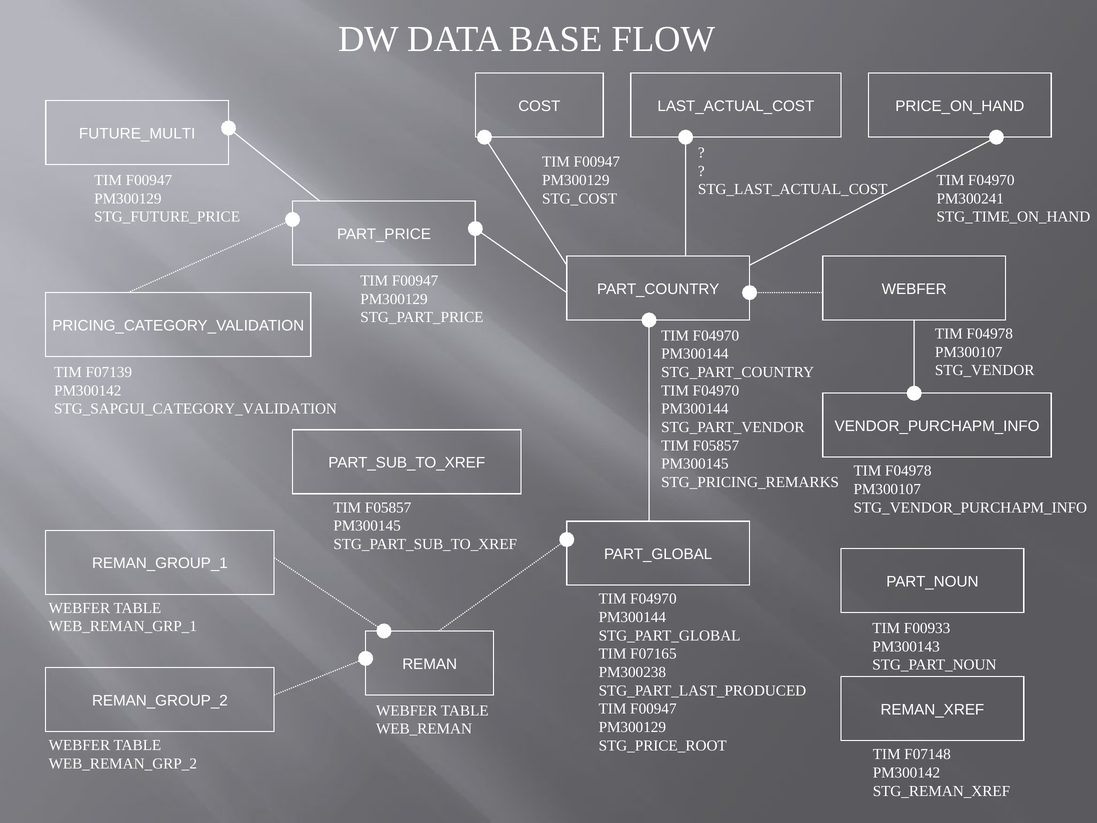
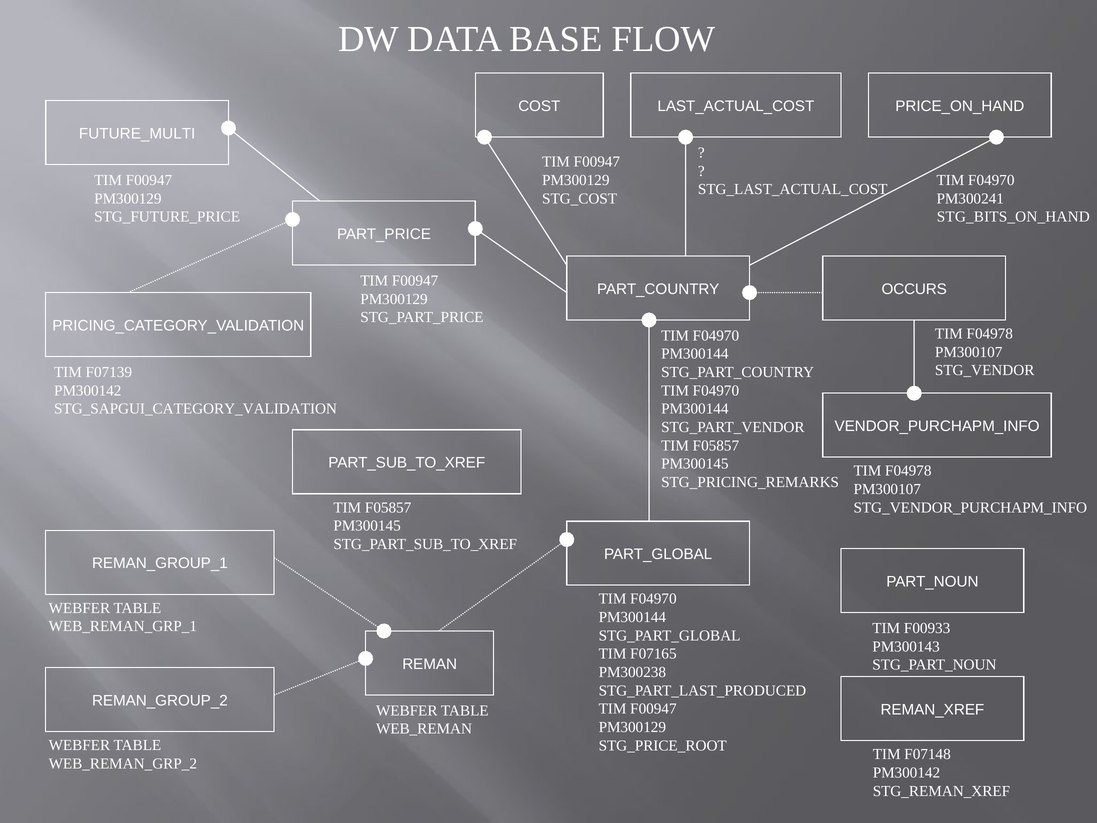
STG_TIME_ON_HAND: STG_TIME_ON_HAND -> STG_BITS_ON_HAND
PART_COUNTRY WEBFER: WEBFER -> OCCURS
